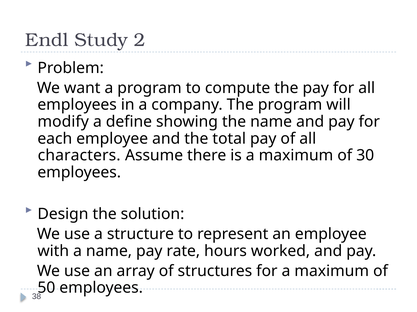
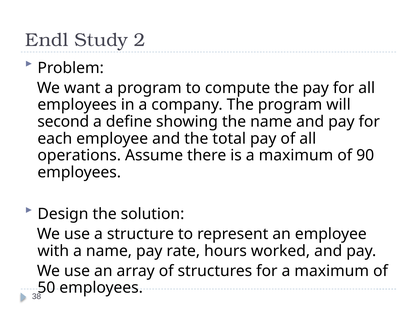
modify: modify -> second
characters: characters -> operations
30: 30 -> 90
